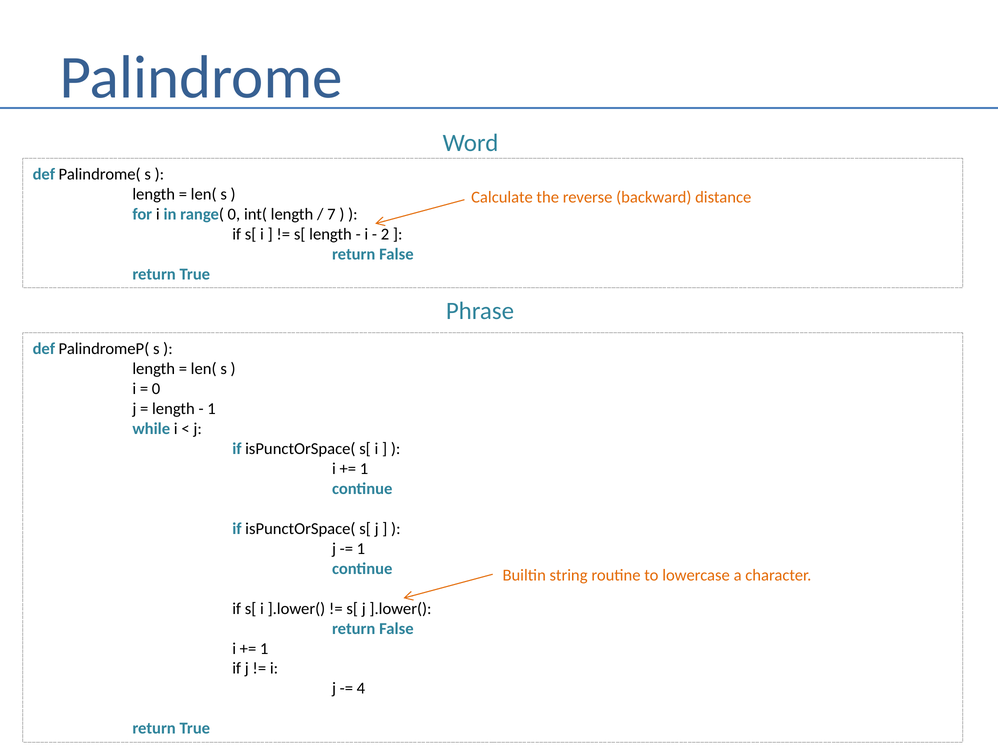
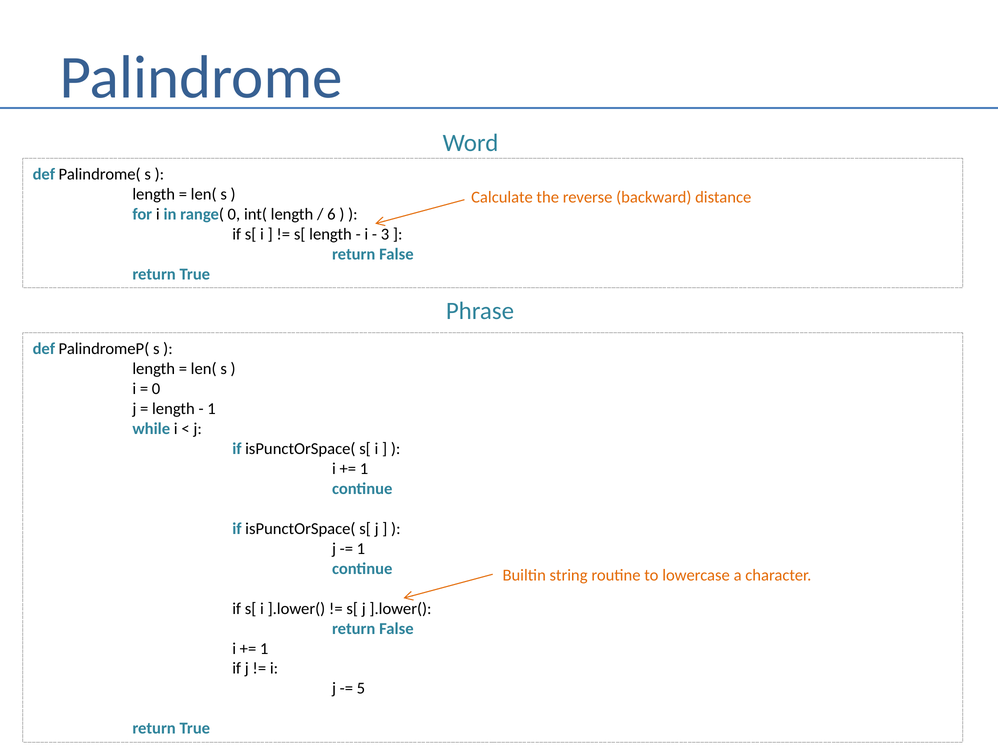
7: 7 -> 6
2: 2 -> 3
4: 4 -> 5
